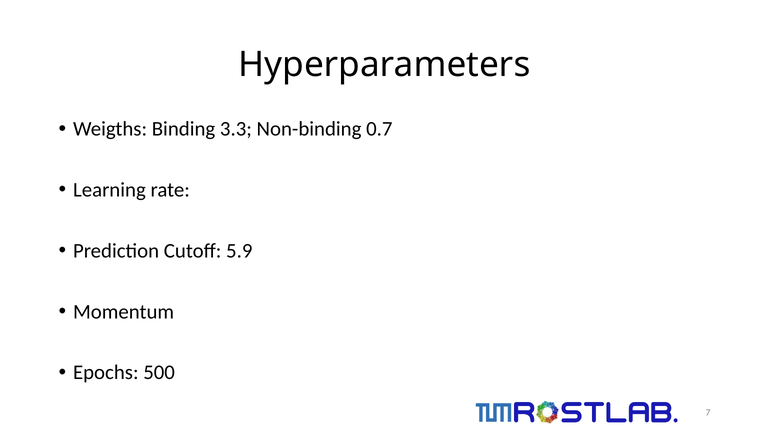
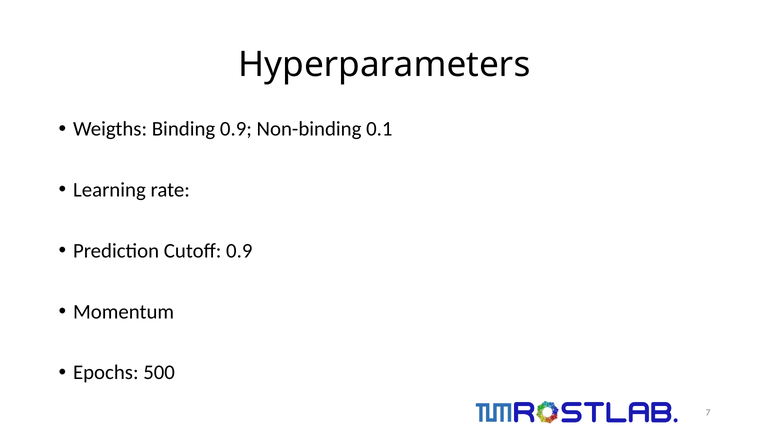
Binding 3.3: 3.3 -> 0.9
0.7: 0.7 -> 0.1
Cutoff 5.9: 5.9 -> 0.9
